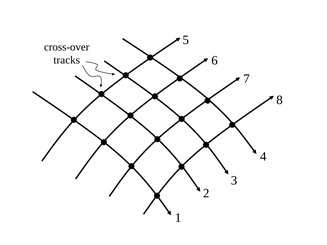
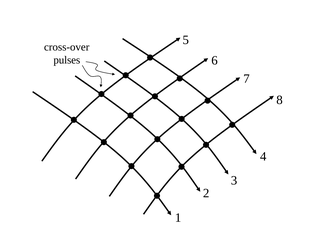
tracks: tracks -> pulses
